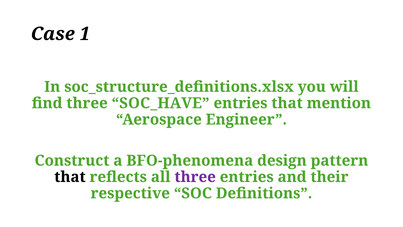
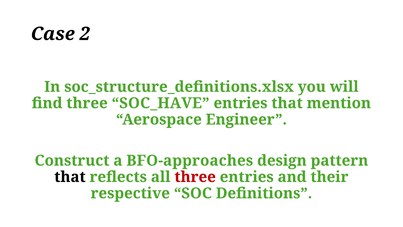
1: 1 -> 2
BFO-phenomena: BFO-phenomena -> BFO-approaches
three at (195, 177) colour: purple -> red
